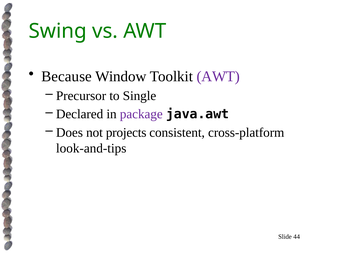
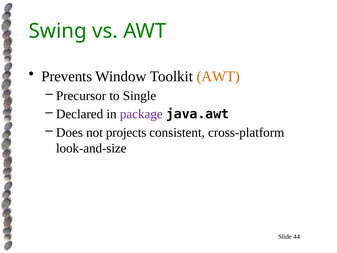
Because: Because -> Prevents
AWT at (218, 76) colour: purple -> orange
look-and-tips: look-and-tips -> look-and-size
